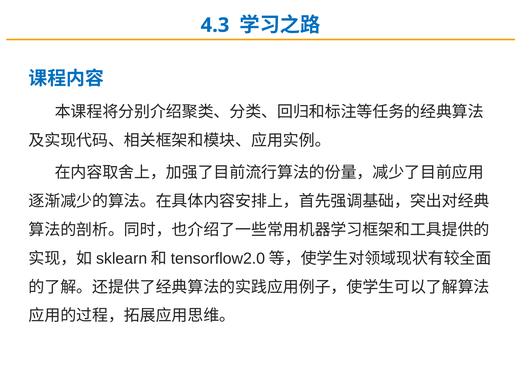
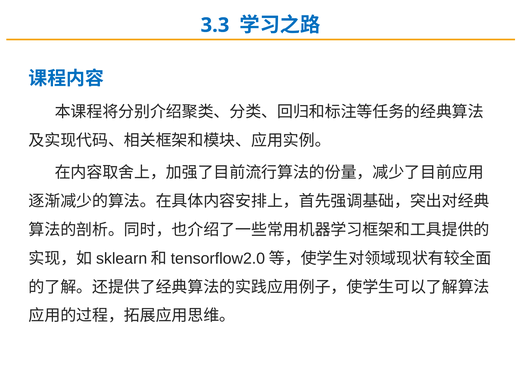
4.3: 4.3 -> 3.3
